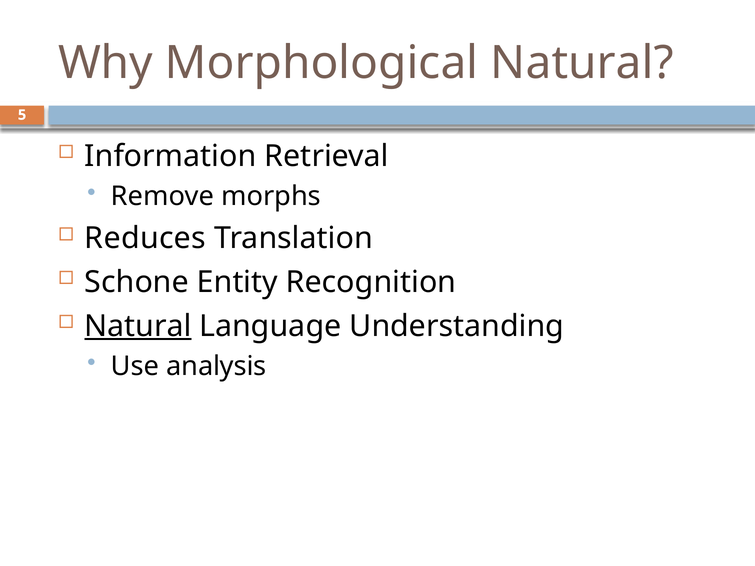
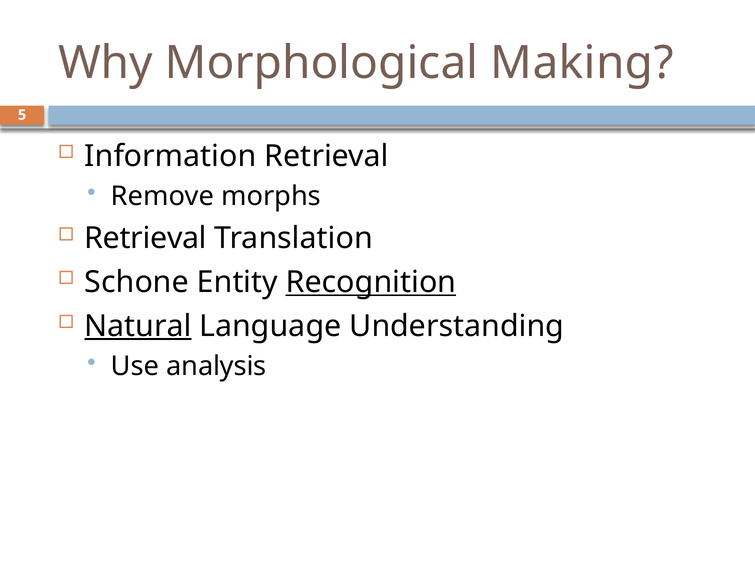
Morphological Natural: Natural -> Making
Reduces at (145, 239): Reduces -> Retrieval
Recognition underline: none -> present
